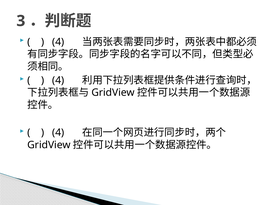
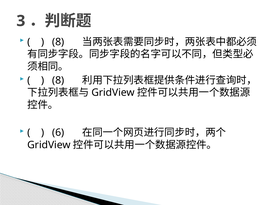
4 at (58, 42): 4 -> 8
4 at (58, 80): 4 -> 8
4 at (58, 133): 4 -> 6
